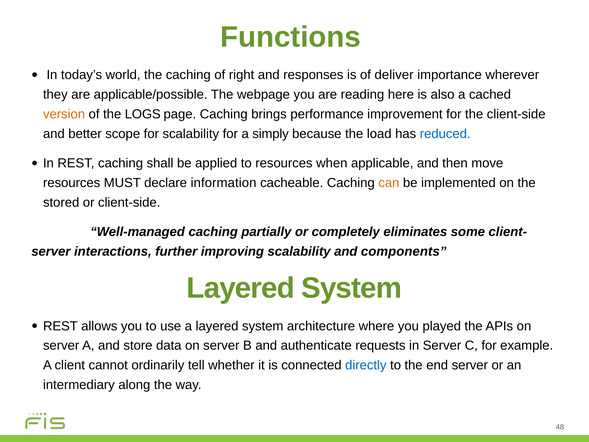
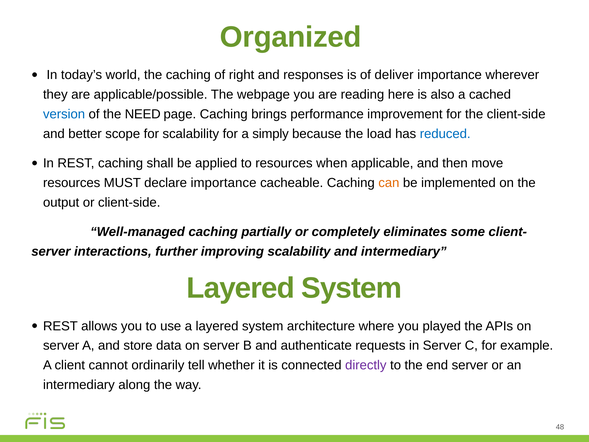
Functions: Functions -> Organized
version colour: orange -> blue
LOGS: LOGS -> NEED
declare information: information -> importance
stored: stored -> output
and components: components -> intermediary
directly colour: blue -> purple
